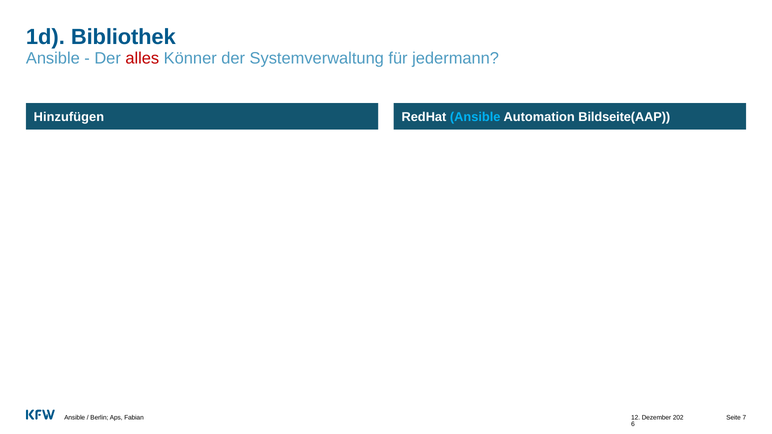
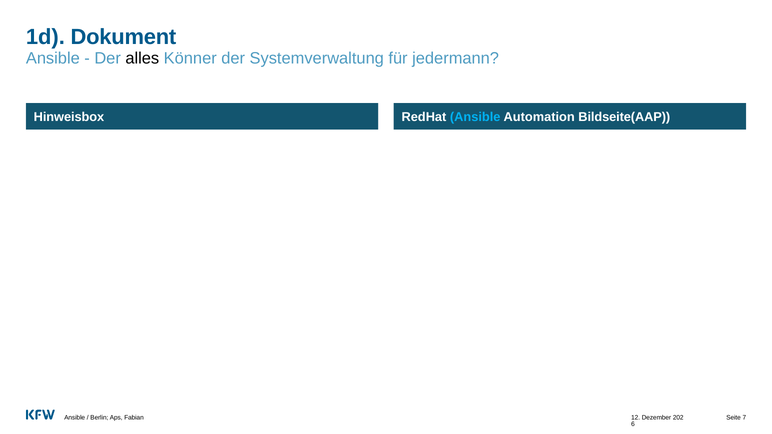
Bibliothek: Bibliothek -> Dokument
alles colour: red -> black
Hinzufügen: Hinzufügen -> Hinweisbox
